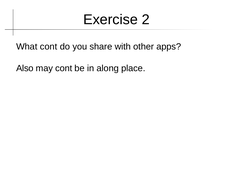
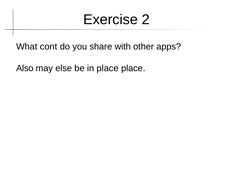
may cont: cont -> else
in along: along -> place
